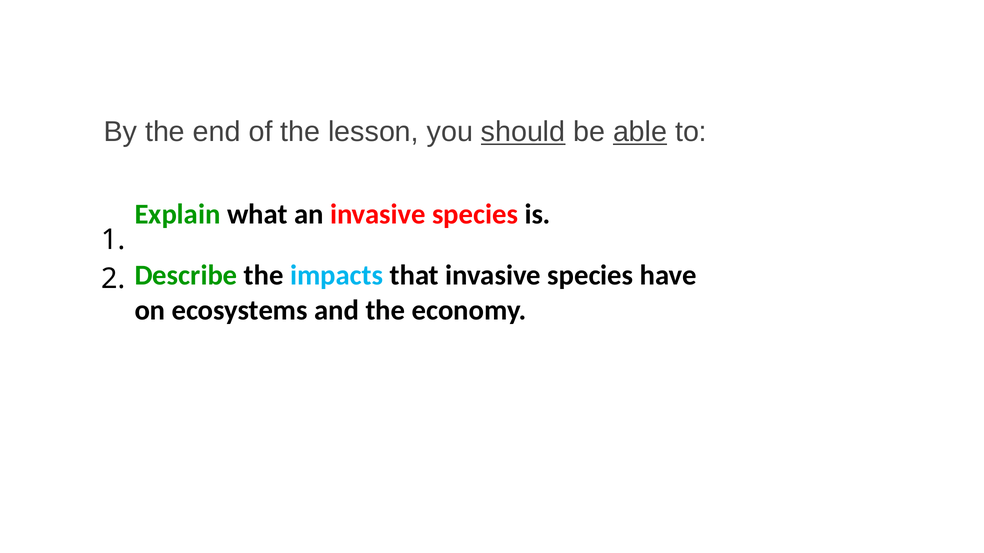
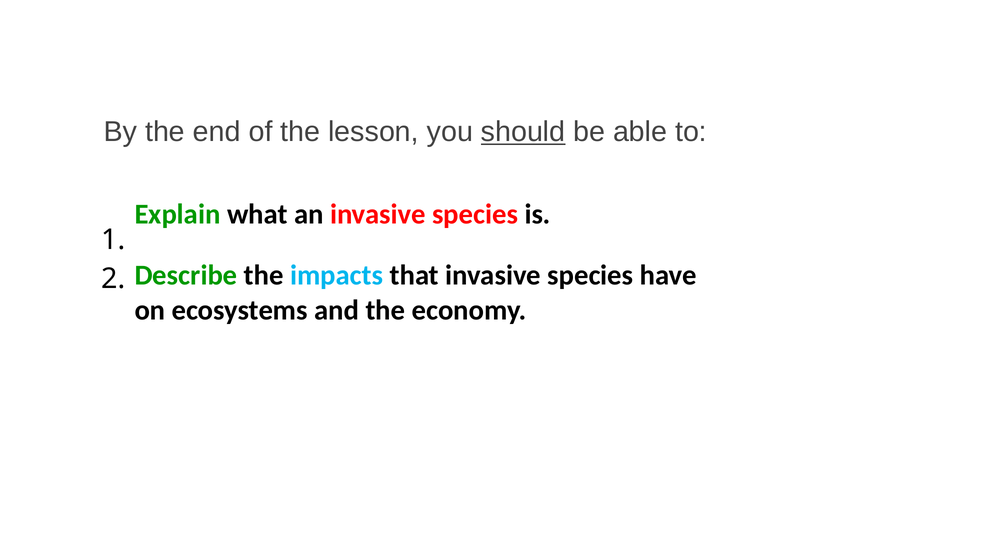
able underline: present -> none
